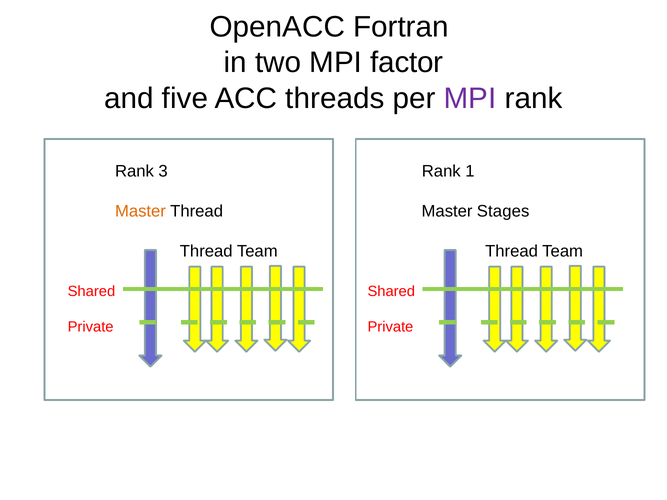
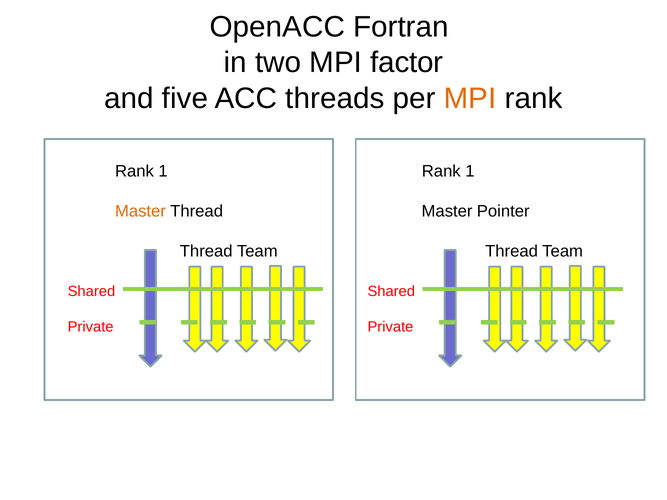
MPI at (470, 98) colour: purple -> orange
3 at (163, 172): 3 -> 1
Stages: Stages -> Pointer
